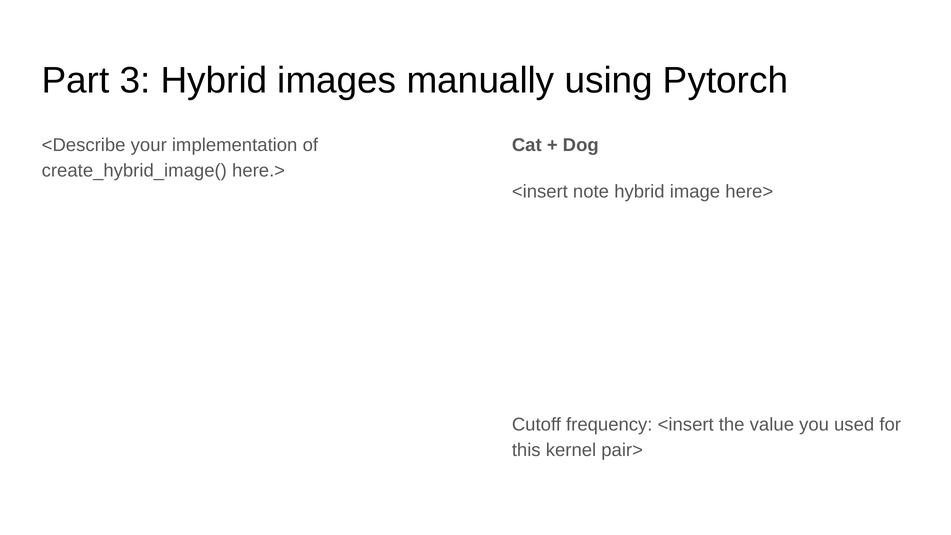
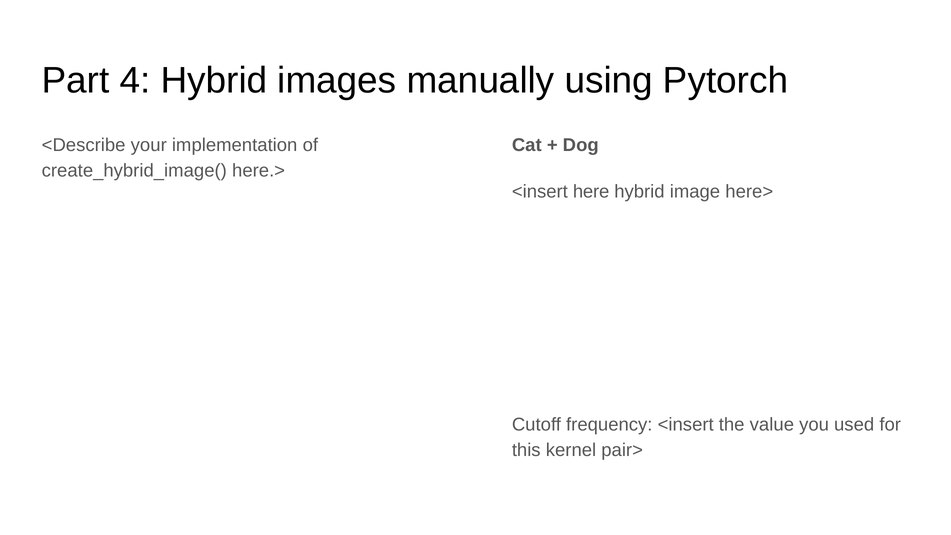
3: 3 -> 4
note: note -> here
